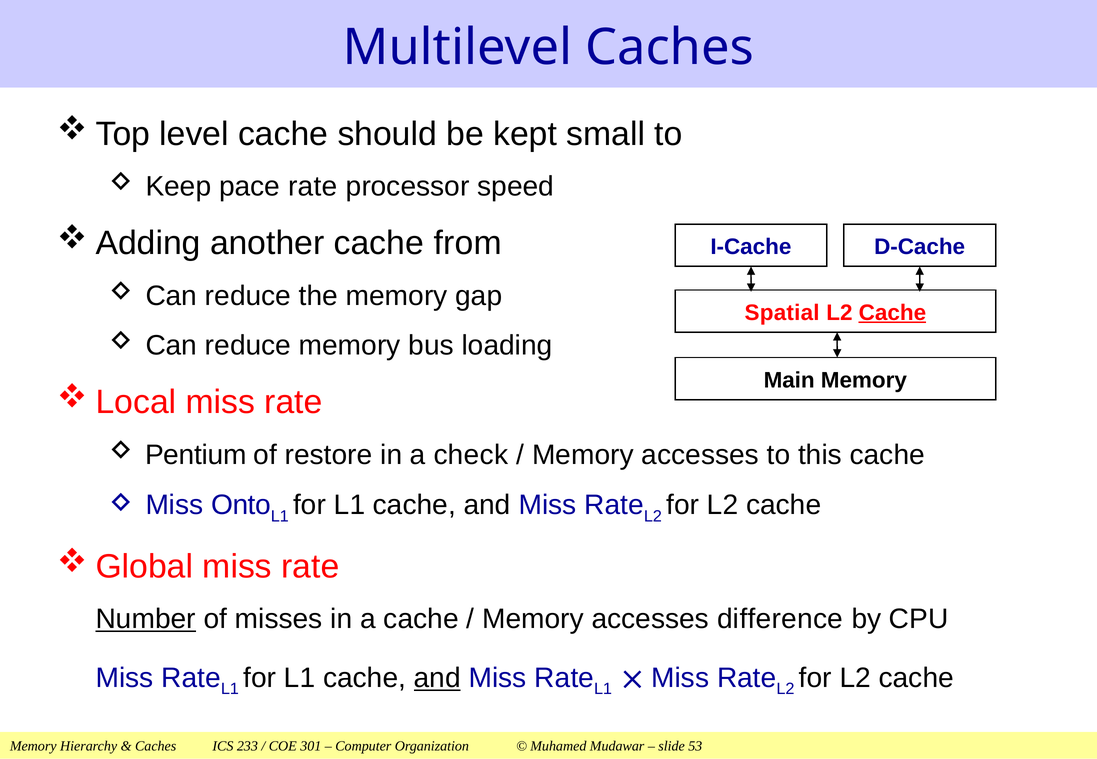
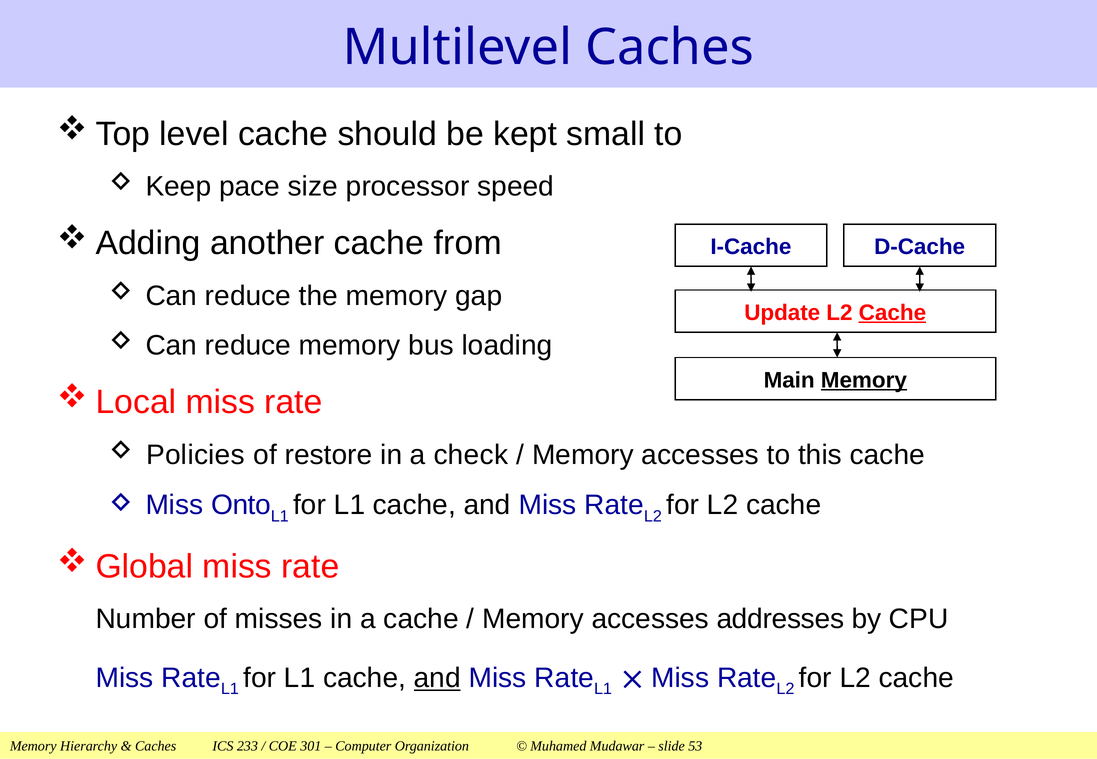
pace rate: rate -> size
Spatial: Spatial -> Update
Memory at (864, 380) underline: none -> present
Pentium: Pentium -> Policies
Number underline: present -> none
difference: difference -> addresses
